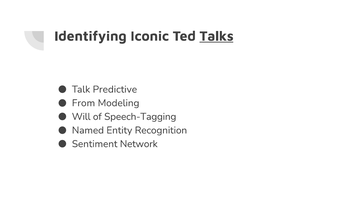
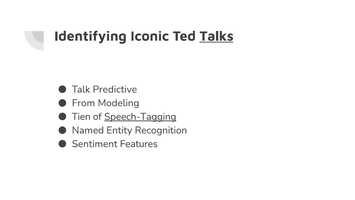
Will: Will -> Tien
Speech-Tagging underline: none -> present
Network: Network -> Features
